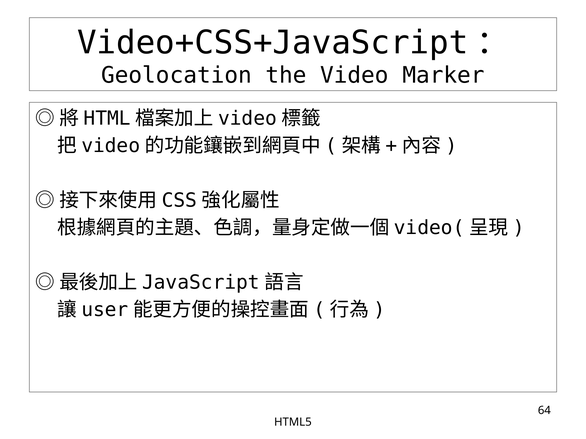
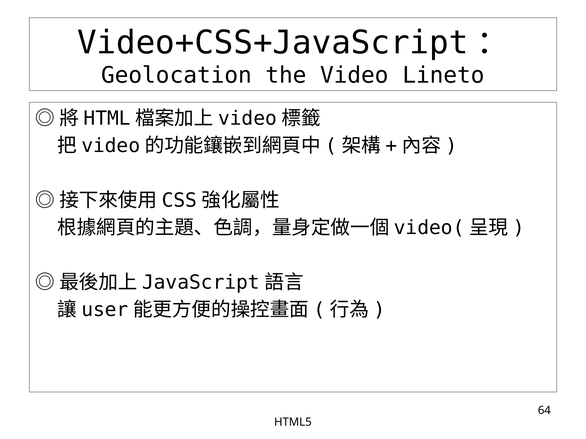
Marker: Marker -> Lineto
